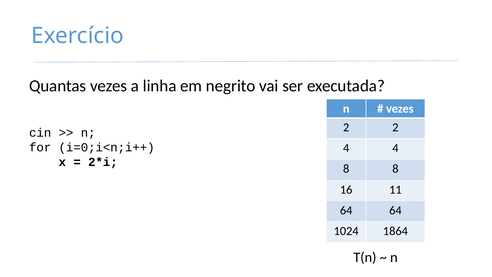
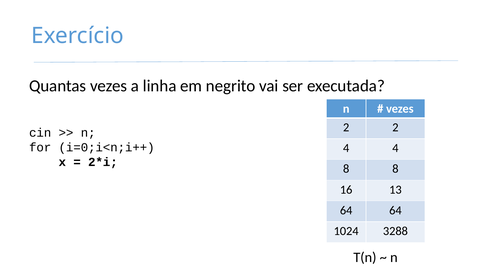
11: 11 -> 13
1864: 1864 -> 3288
